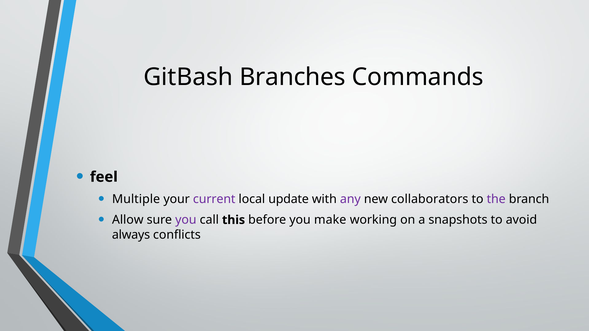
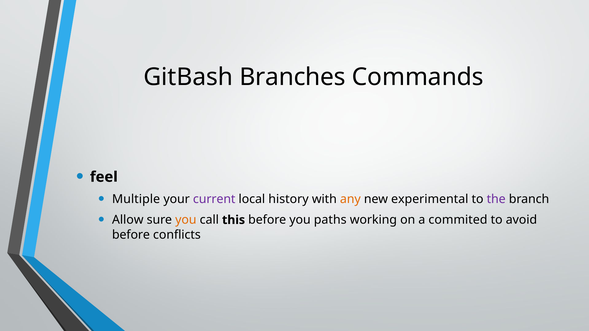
update: update -> history
any colour: purple -> orange
collaborators: collaborators -> experimental
you at (186, 220) colour: purple -> orange
make: make -> paths
snapshots: snapshots -> commited
always at (131, 235): always -> before
